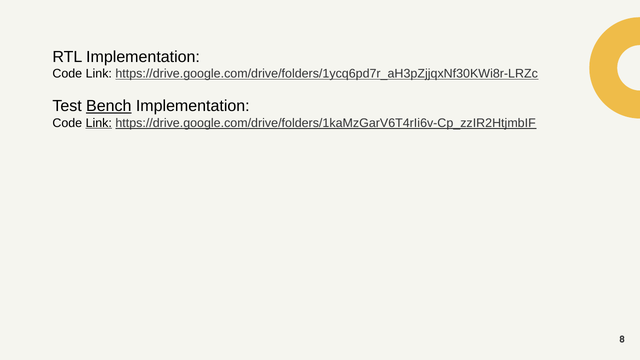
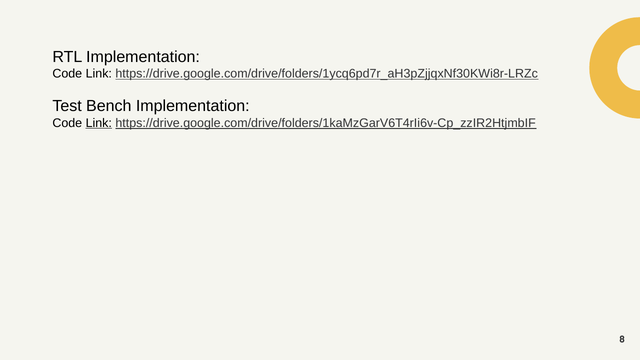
Bench underline: present -> none
